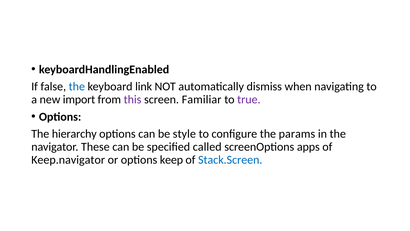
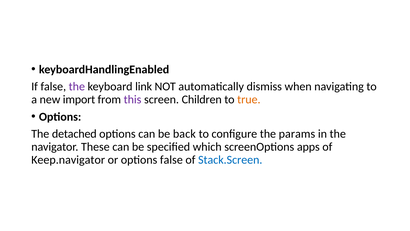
the at (77, 87) colour: blue -> purple
Familiar: Familiar -> Children
true colour: purple -> orange
hierarchy: hierarchy -> detached
style: style -> back
called: called -> which
options keep: keep -> false
